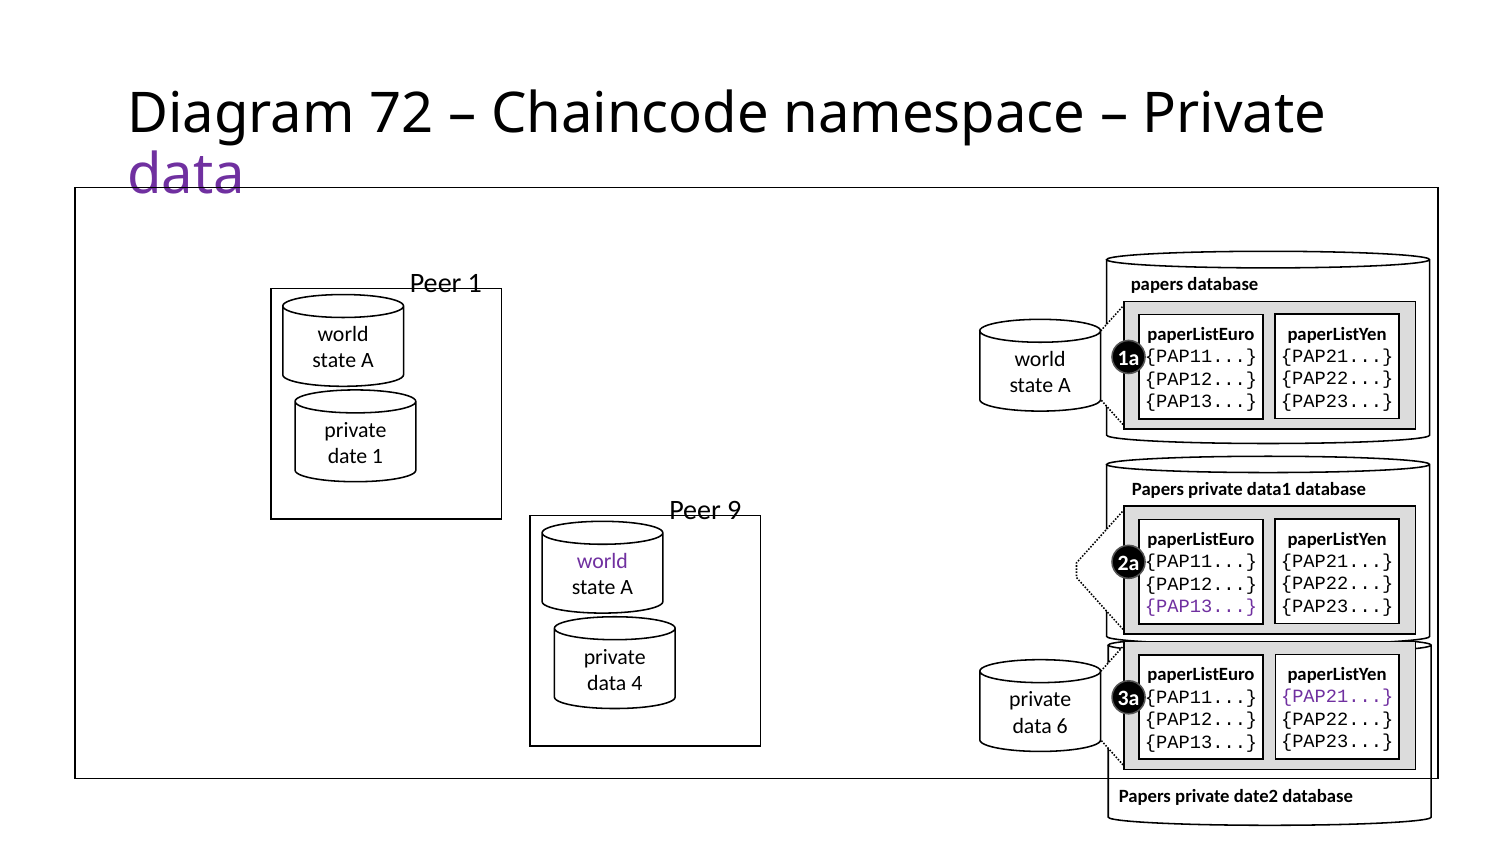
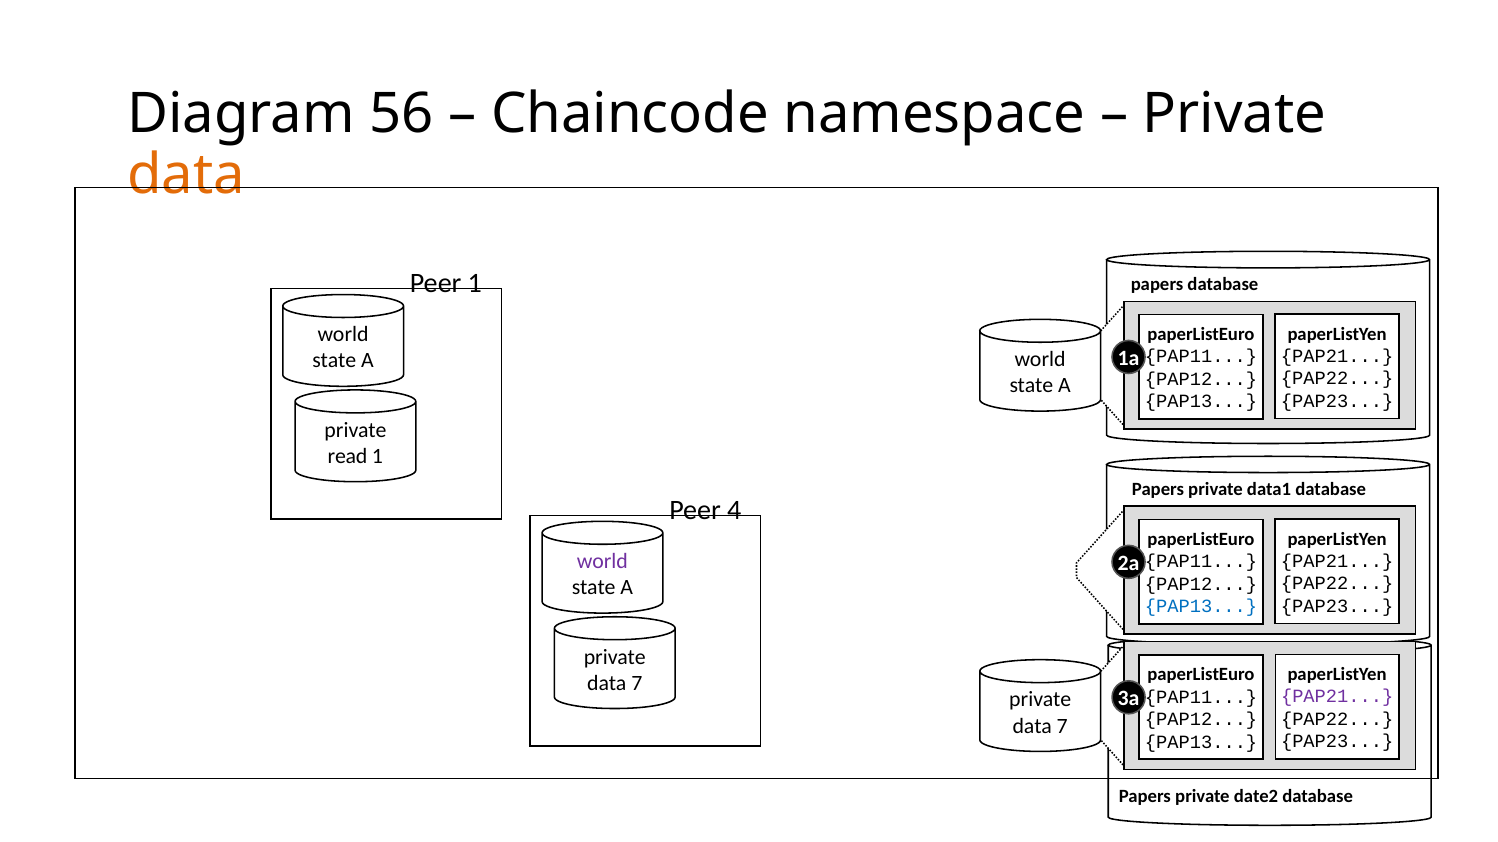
72: 72 -> 56
data at (186, 175) colour: purple -> orange
date: date -> read
9: 9 -> 4
PAP13 at (1201, 607) colour: purple -> blue
4 at (637, 684): 4 -> 7
6 at (1062, 726): 6 -> 7
